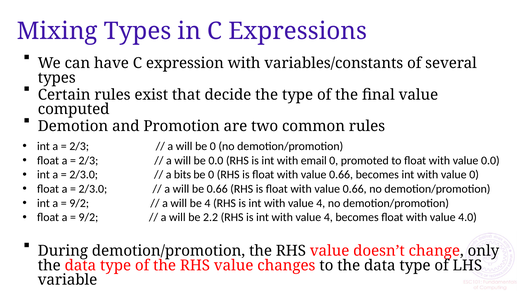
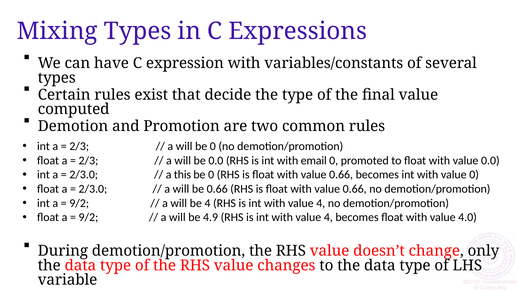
bits: bits -> this
2.2: 2.2 -> 4.9
